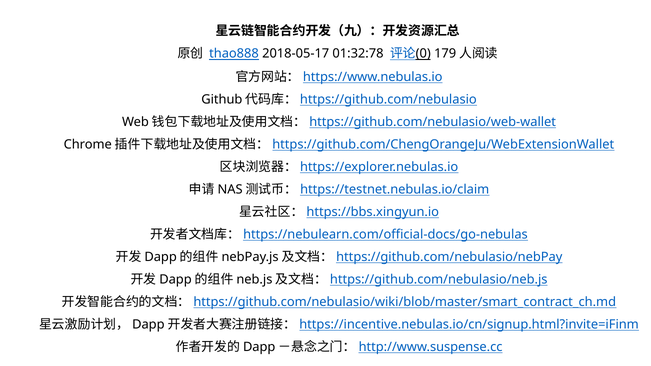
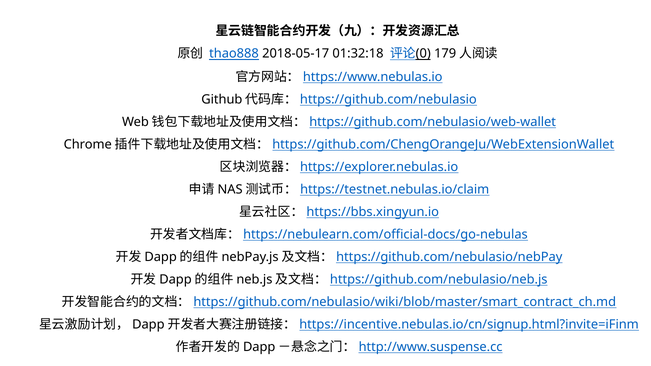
01:32:78: 01:32:78 -> 01:32:18
